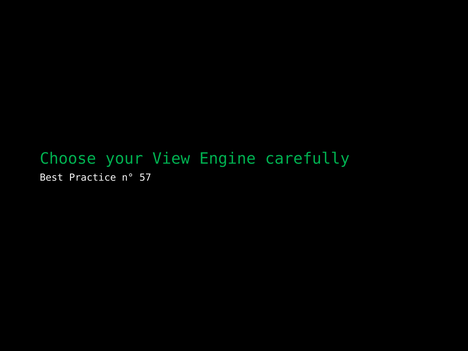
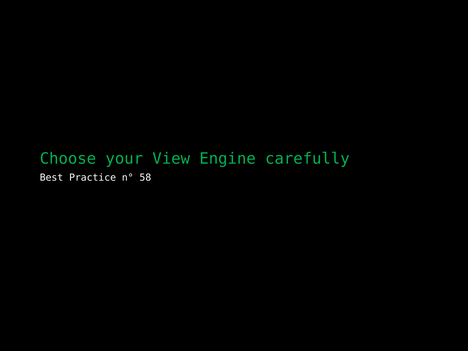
57: 57 -> 58
